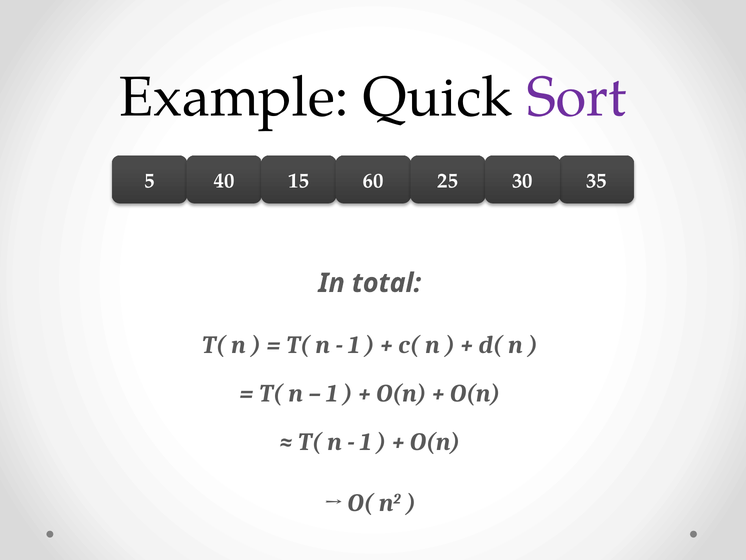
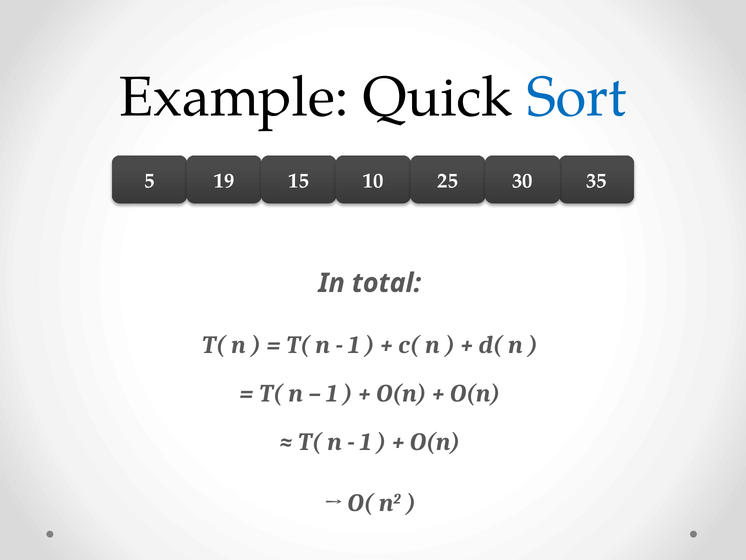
Sort colour: purple -> blue
40: 40 -> 19
60: 60 -> 10
